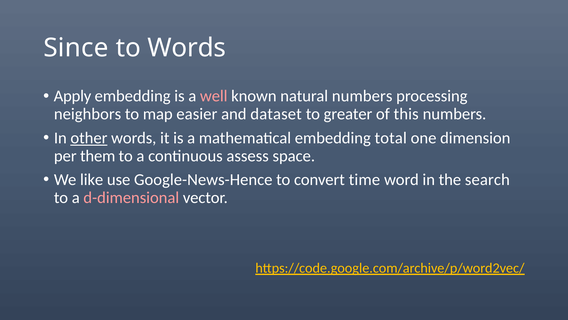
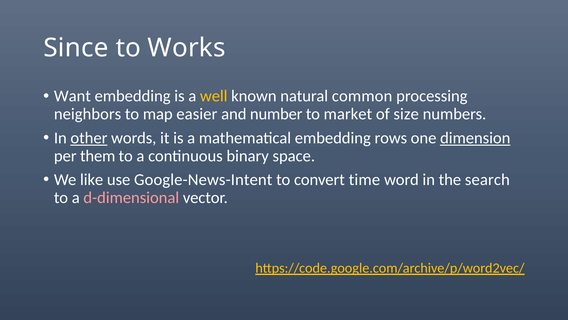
to Words: Words -> Works
Apply: Apply -> Want
well colour: pink -> yellow
natural numbers: numbers -> common
dataset: dataset -> number
greater: greater -> market
this: this -> size
total: total -> rows
dimension underline: none -> present
assess: assess -> binary
Google-News-Hence: Google-News-Hence -> Google-News-Intent
